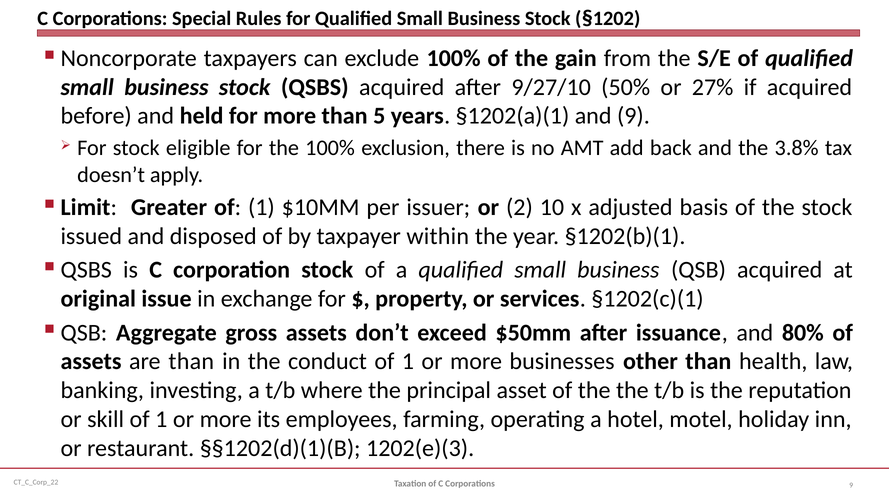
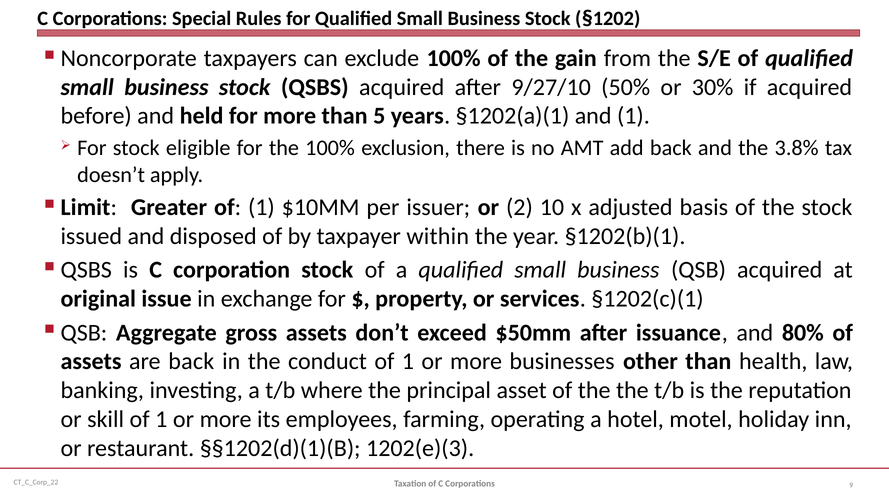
27%: 27% -> 30%
and 9: 9 -> 1
are than: than -> back
